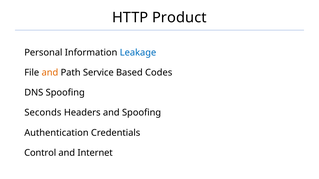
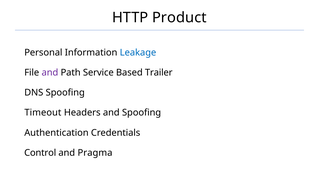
and at (50, 73) colour: orange -> purple
Codes: Codes -> Trailer
Seconds: Seconds -> Timeout
Internet: Internet -> Pragma
